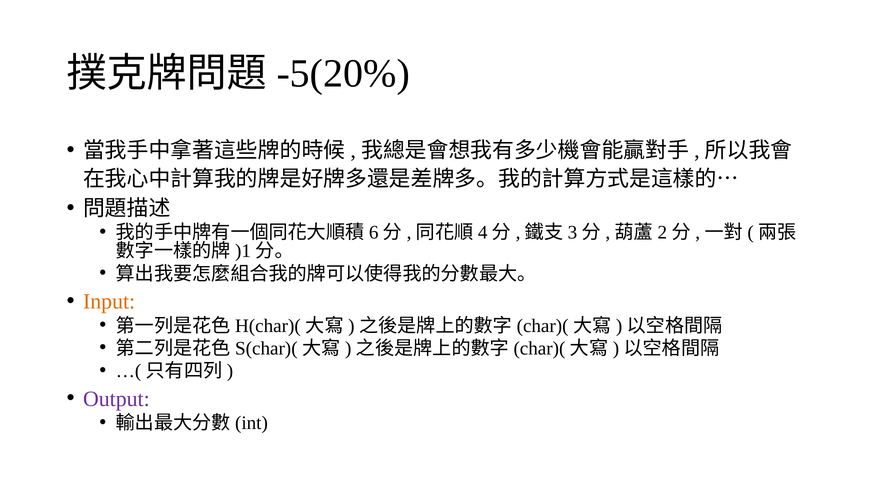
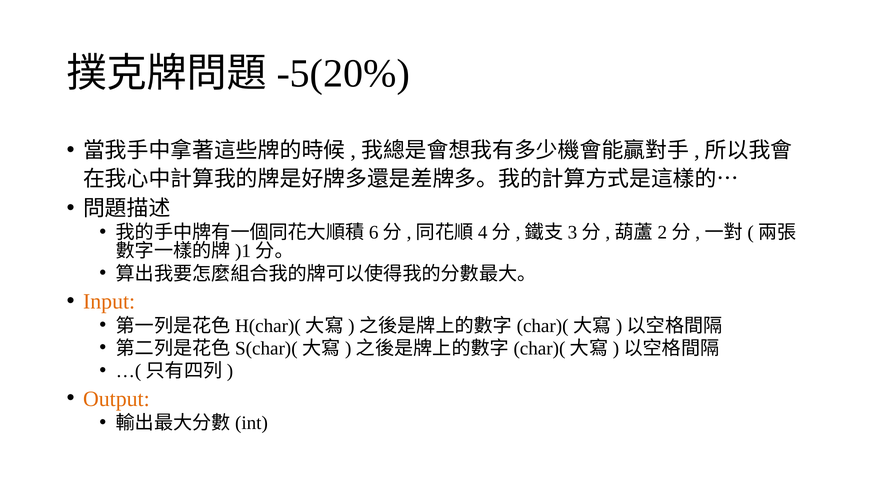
Output colour: purple -> orange
